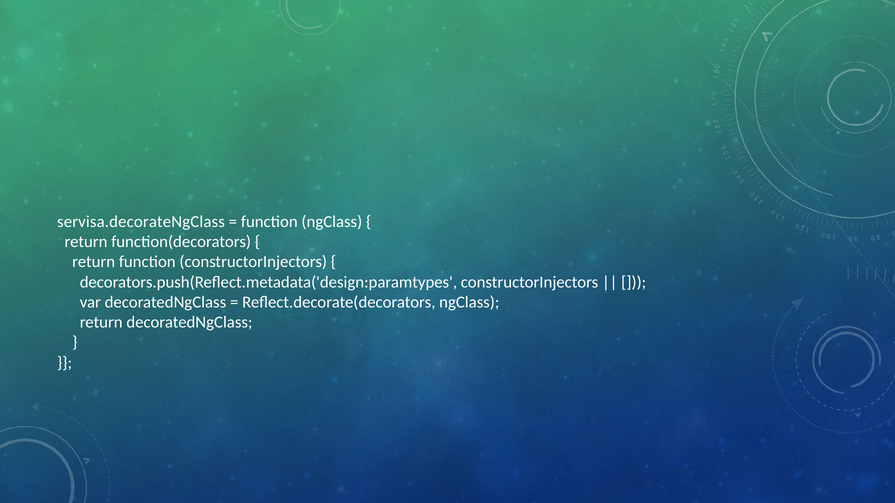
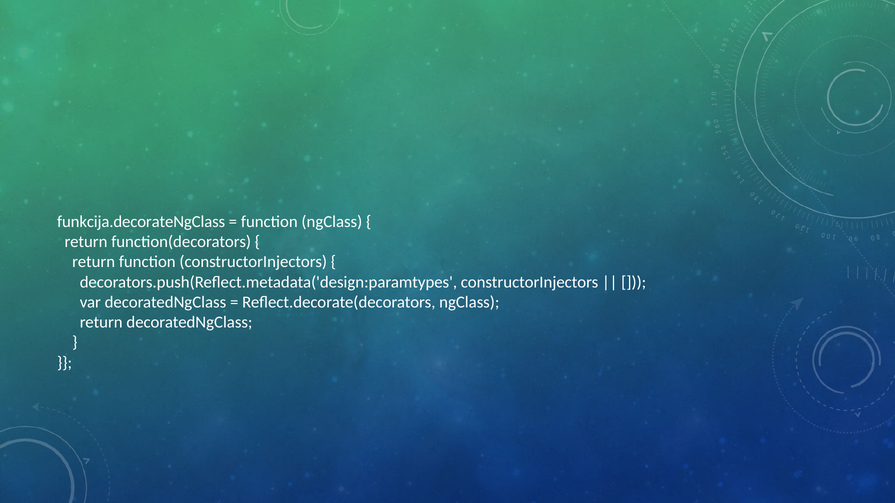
servisa.decorateNgClass: servisa.decorateNgClass -> funkcija.decorateNgClass
